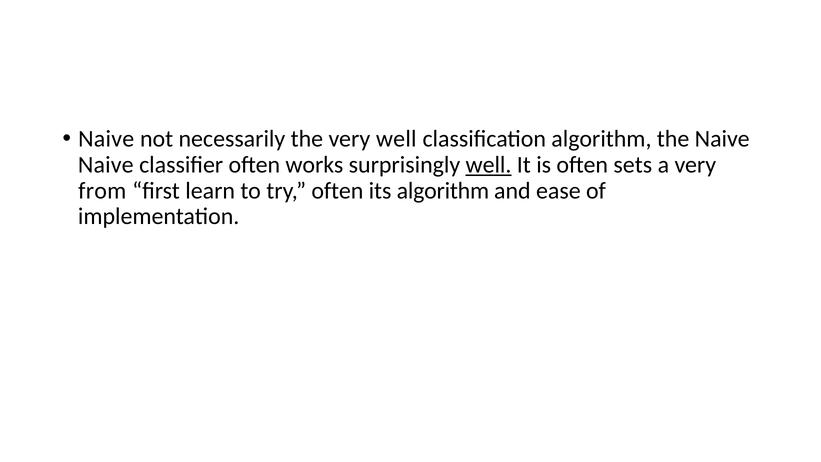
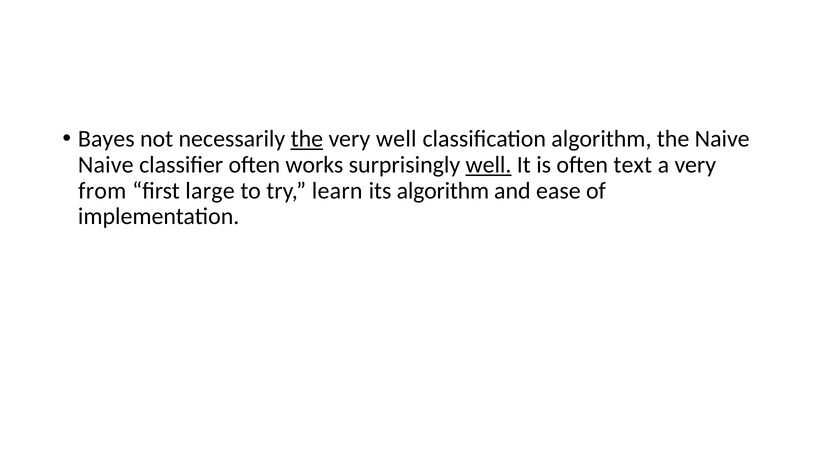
Naive at (106, 139): Naive -> Bayes
the at (307, 139) underline: none -> present
sets: sets -> text
learn: learn -> large
try often: often -> learn
